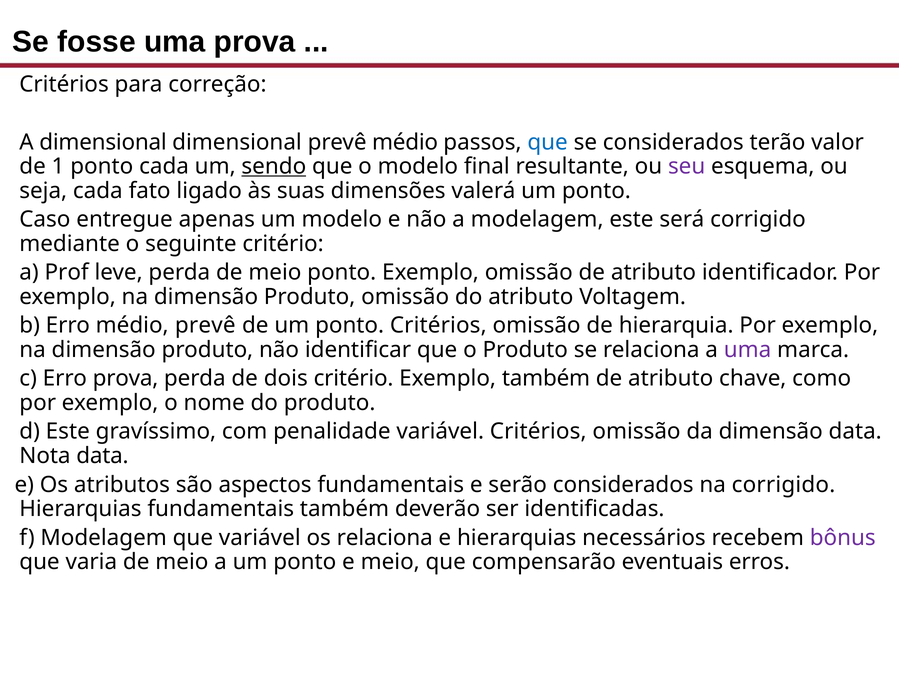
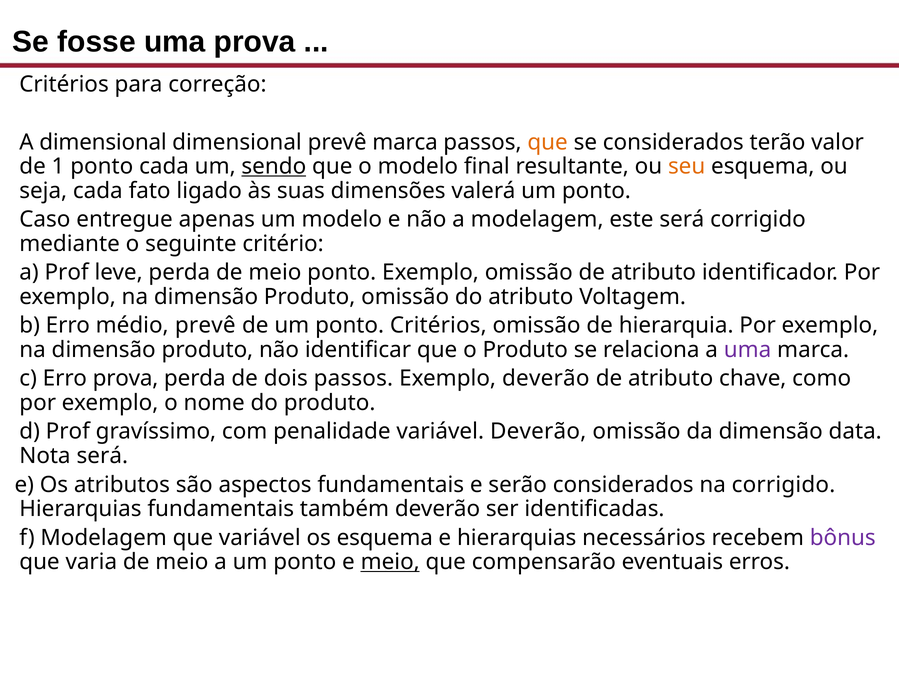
prevê médio: médio -> marca
que at (548, 142) colour: blue -> orange
seu colour: purple -> orange
dois critério: critério -> passos
Exemplo também: também -> deverão
d Este: Este -> Prof
variável Critérios: Critérios -> Deverão
Nota data: data -> será
os relaciona: relaciona -> esquema
meio at (390, 562) underline: none -> present
